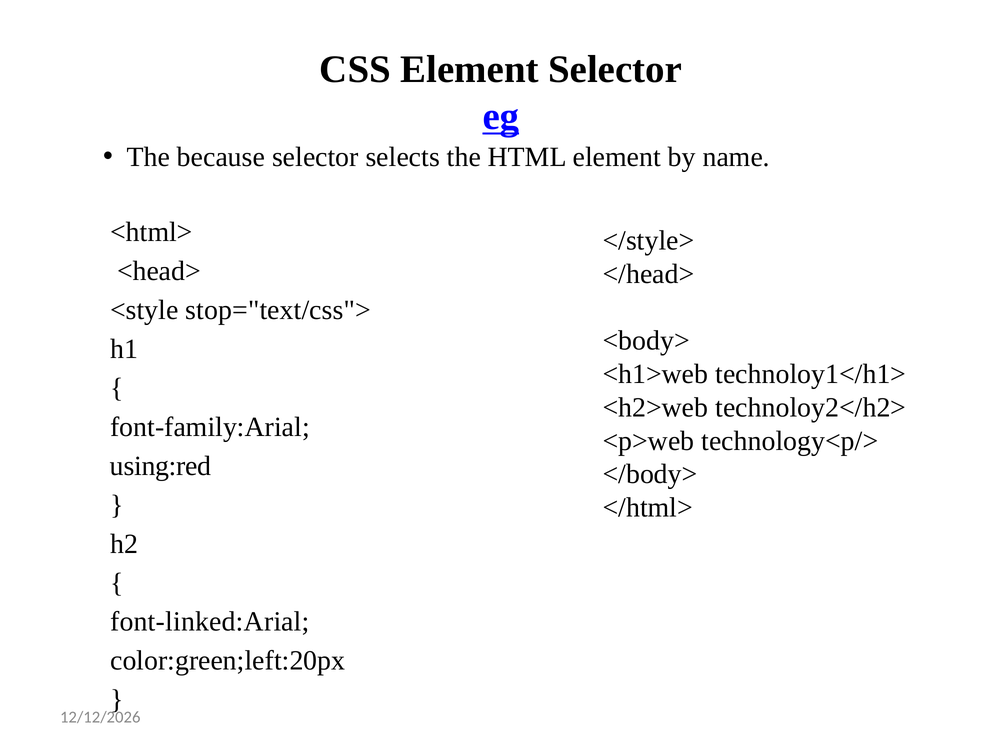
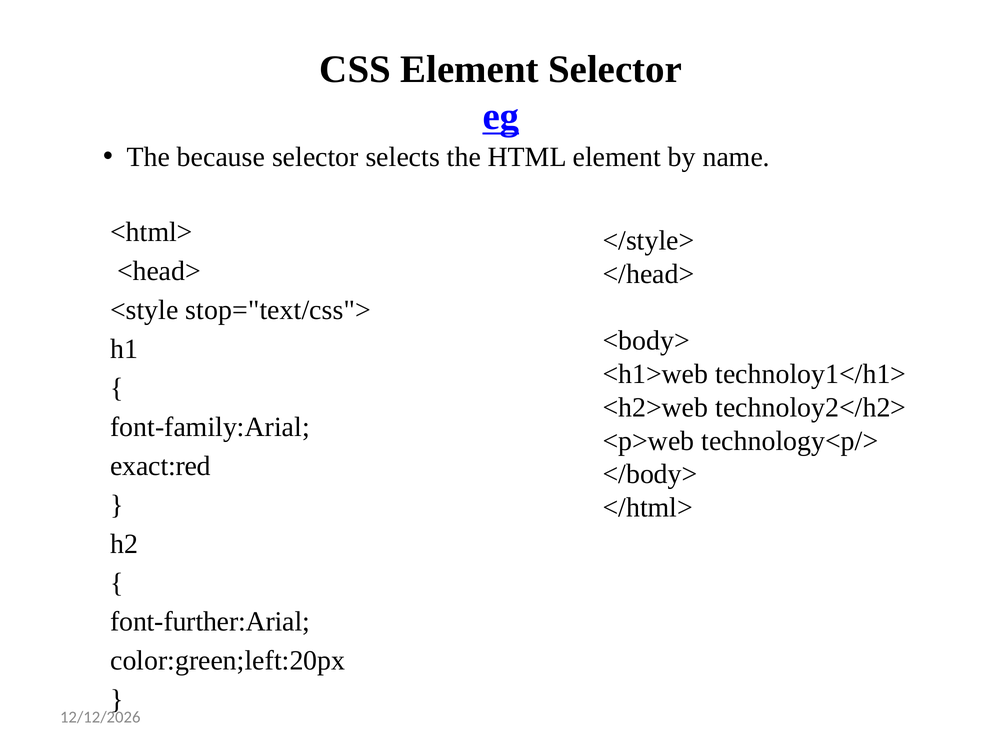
using:red: using:red -> exact:red
font-linked:Arial: font-linked:Arial -> font-further:Arial
